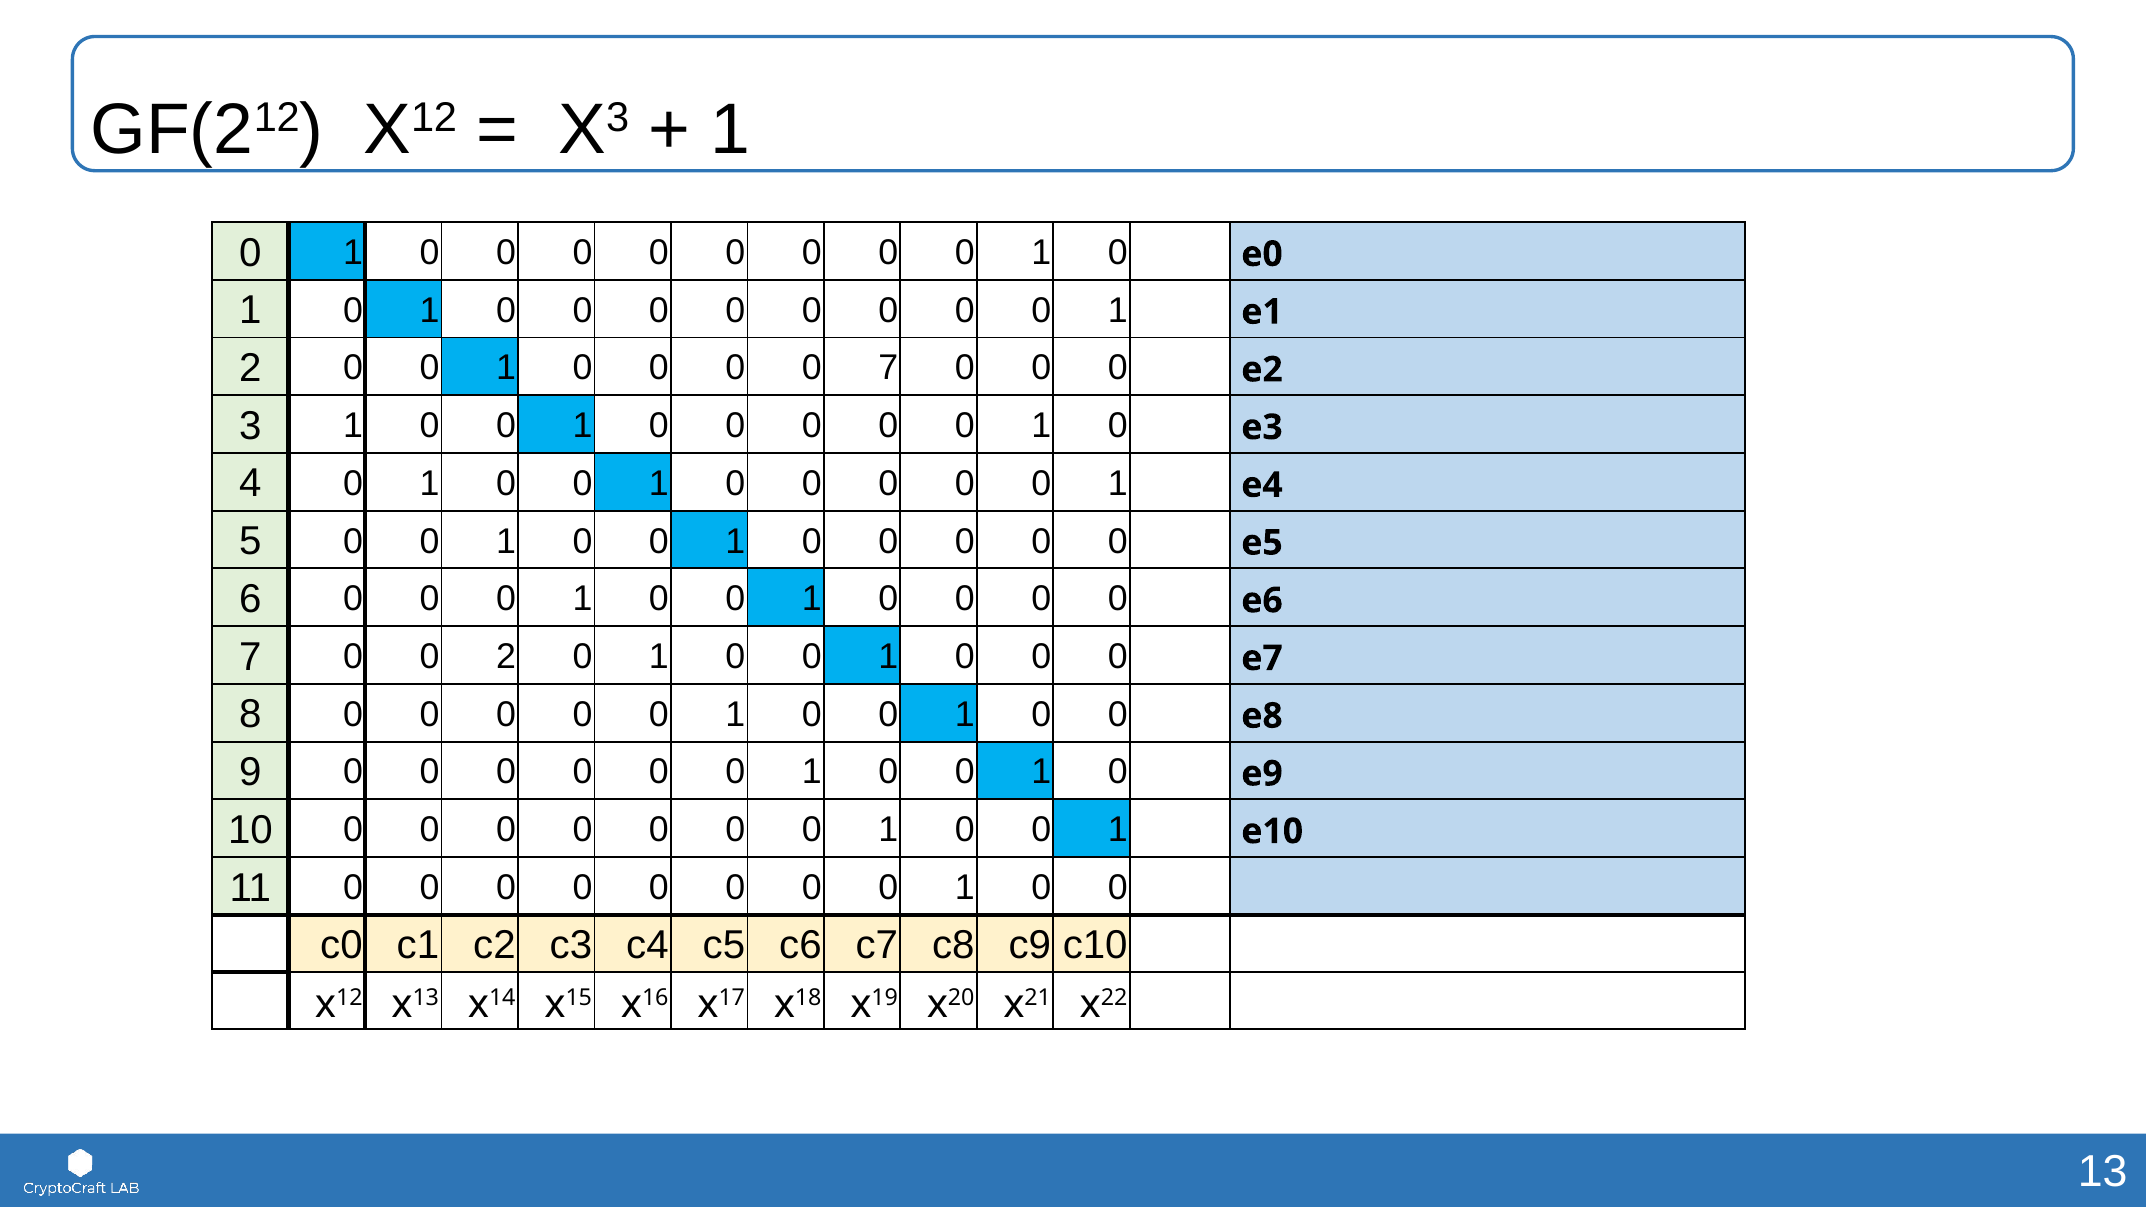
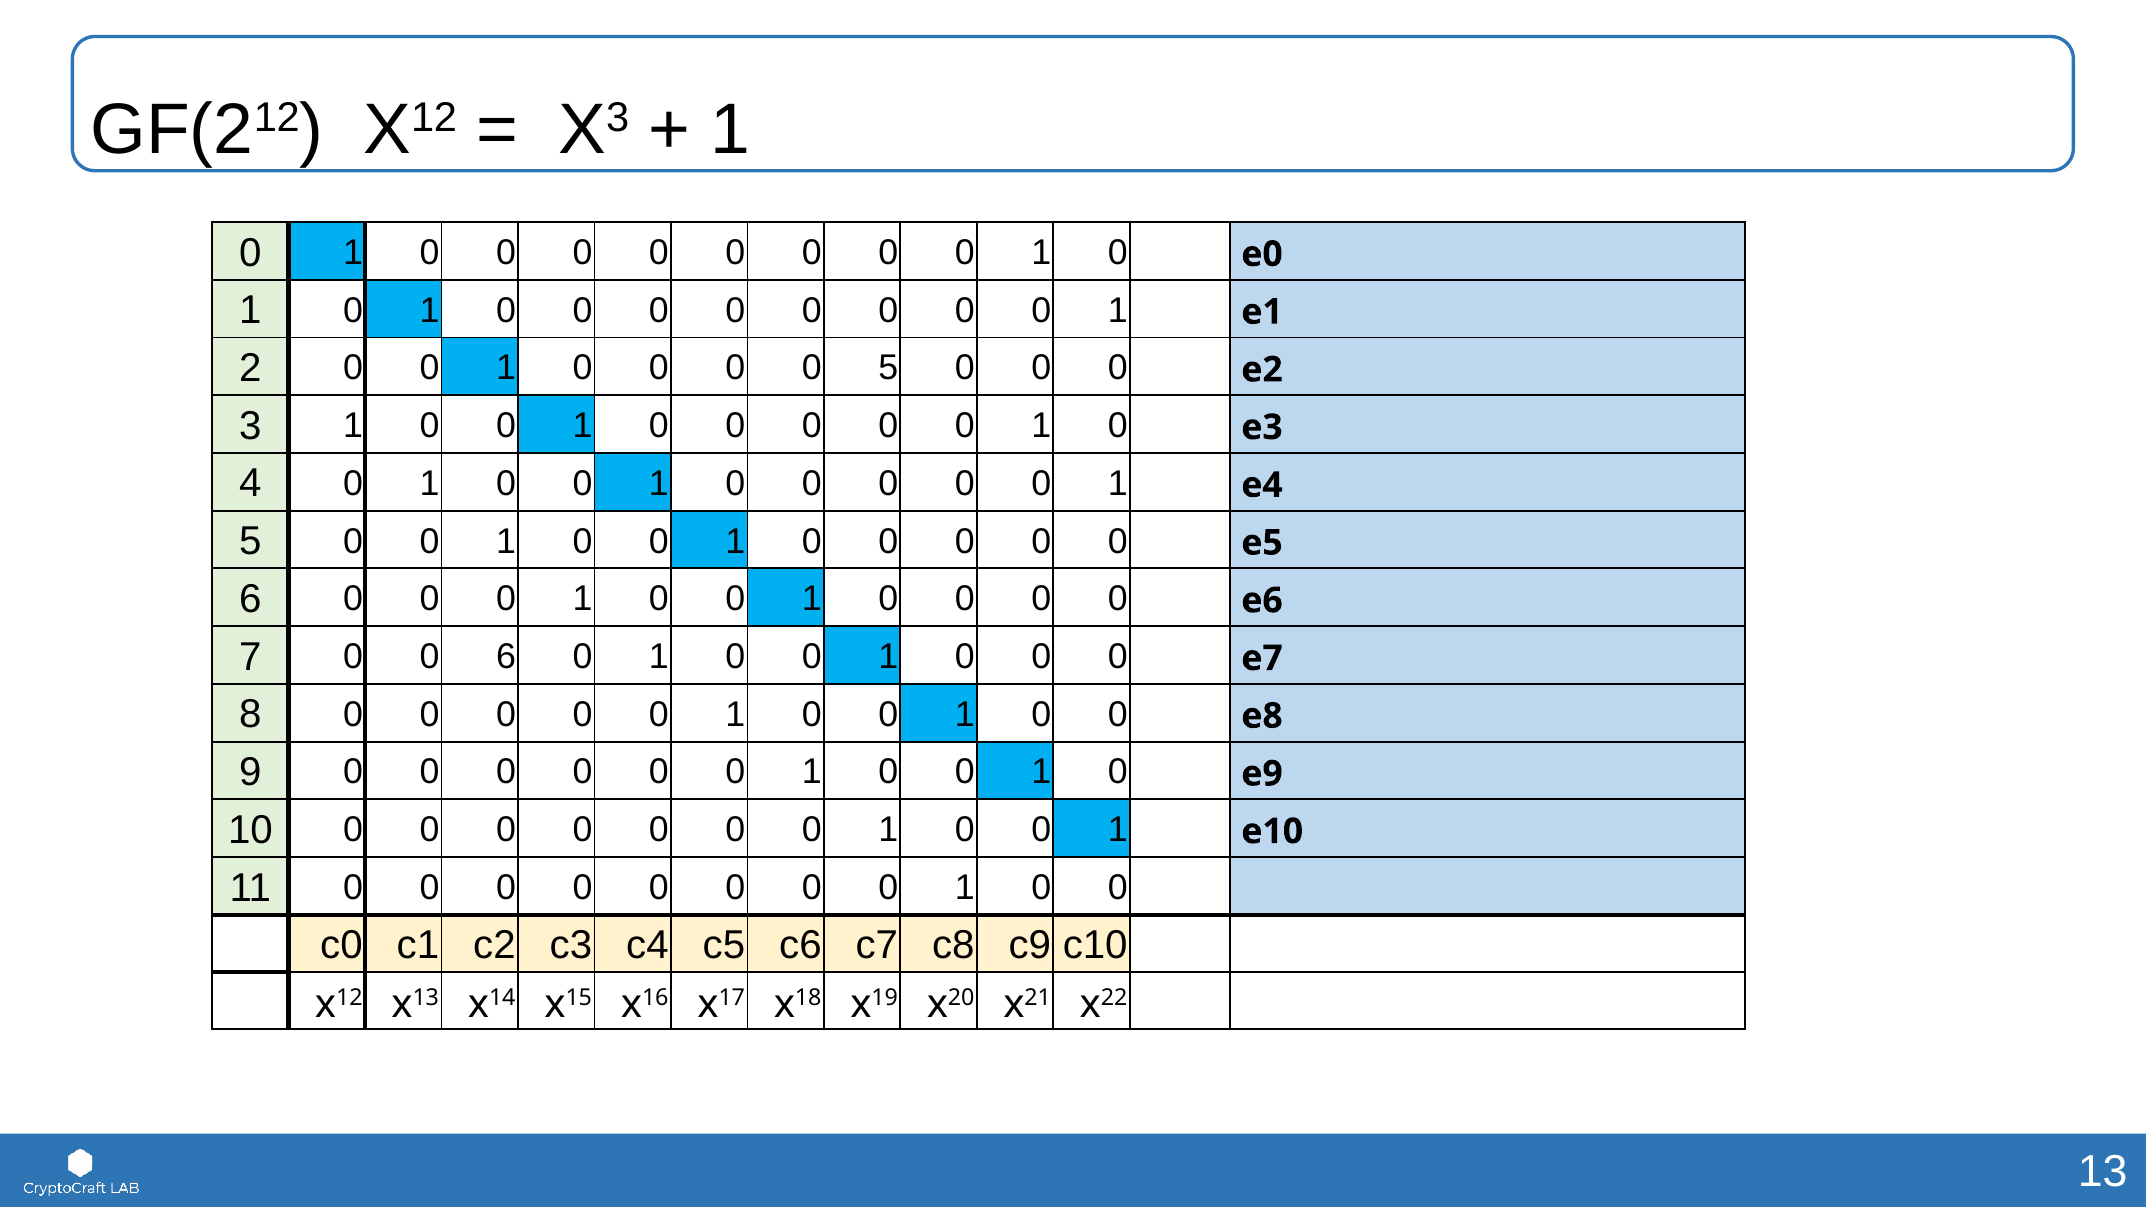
0 7: 7 -> 5
0 2: 2 -> 6
